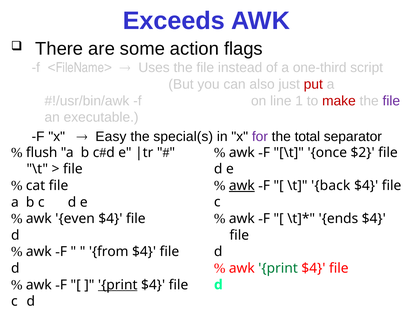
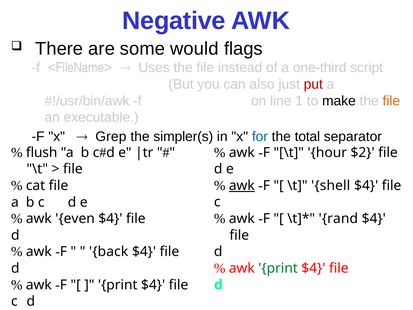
Exceeds: Exceeds -> Negative
action: action -> would
make colour: red -> black
file at (391, 101) colour: purple -> orange
Easy: Easy -> Grep
special(s: special(s -> simpler(s
for colour: purple -> blue
once: once -> hour
back: back -> shell
ends: ends -> rand
from: from -> back
print at (118, 285) underline: present -> none
